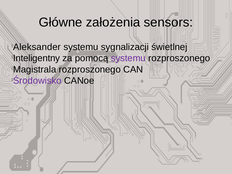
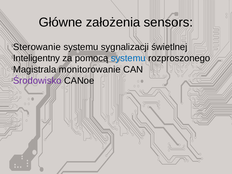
Aleksander: Aleksander -> Sterowanie
systemu at (128, 58) colour: purple -> blue
Magistrala rozproszonego: rozproszonego -> monitorowanie
